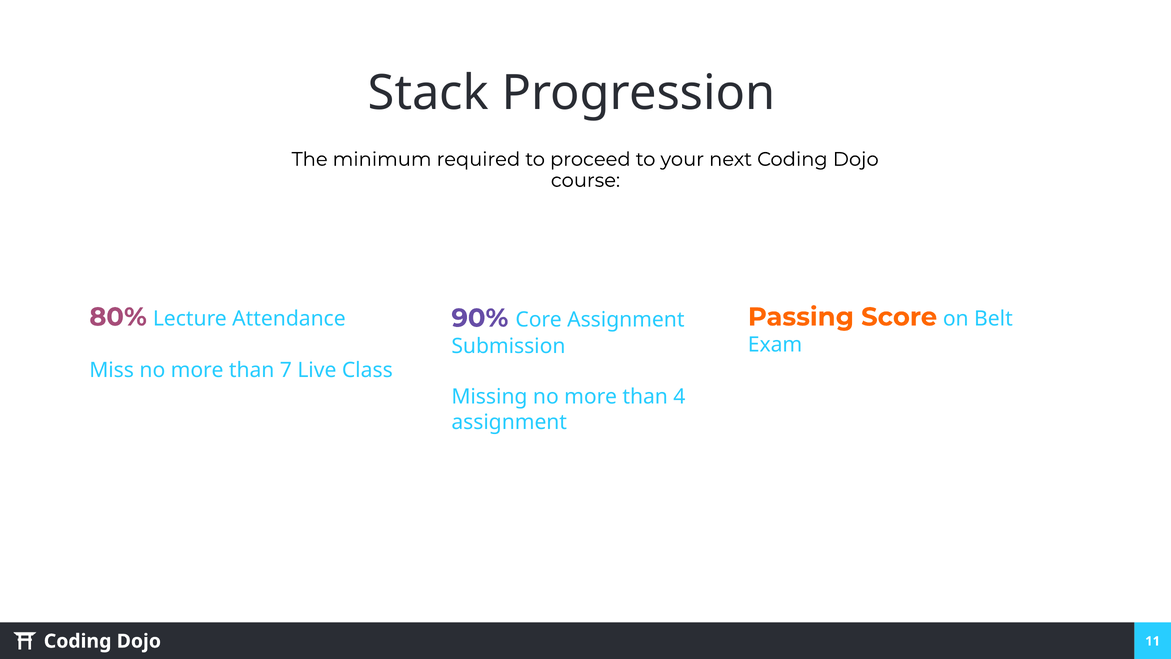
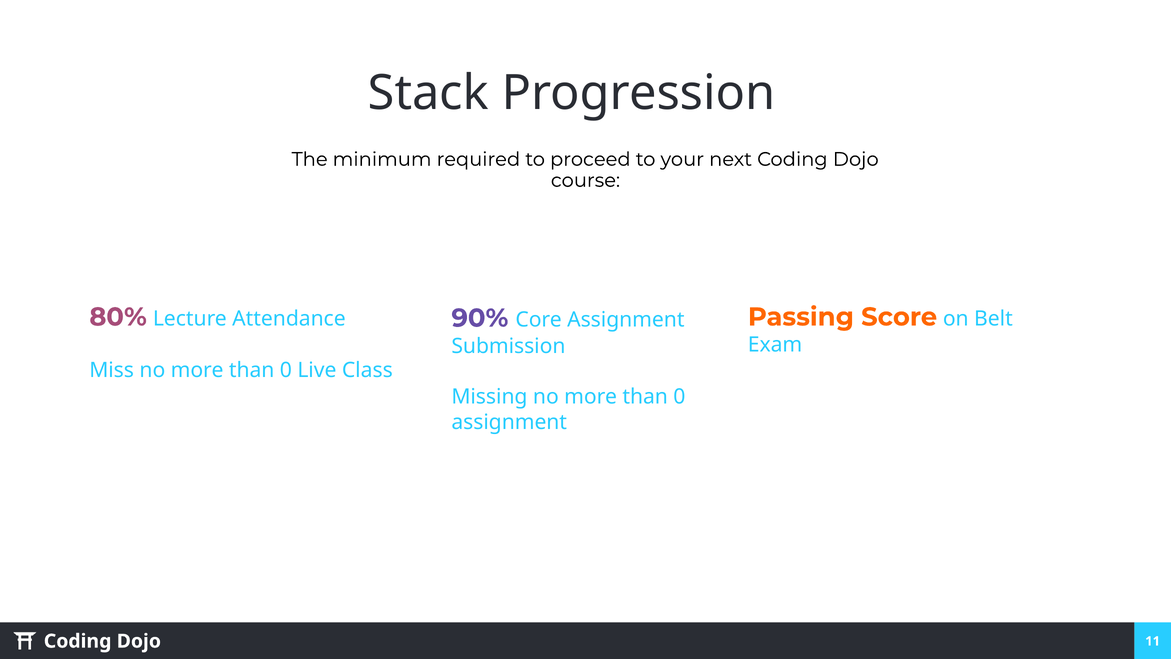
7 at (286, 370): 7 -> 0
4 at (679, 397): 4 -> 0
